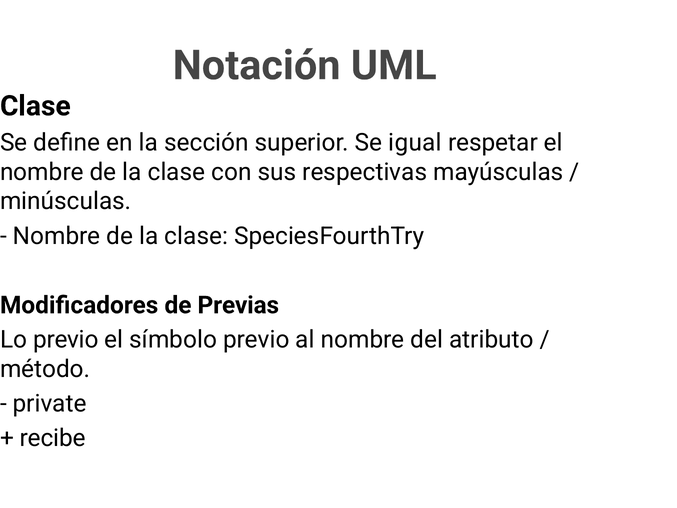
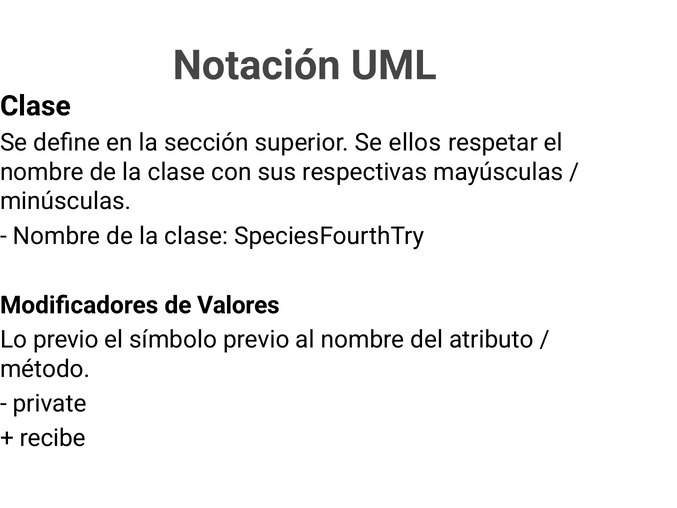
igual: igual -> ellos
Previas: Previas -> Valores
